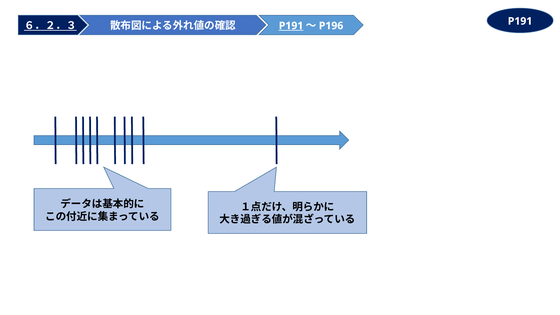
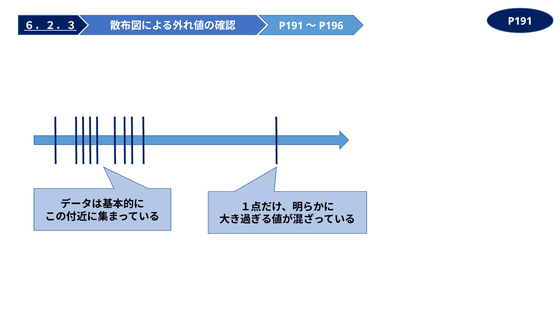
P191 at (291, 26) underline: present -> none
